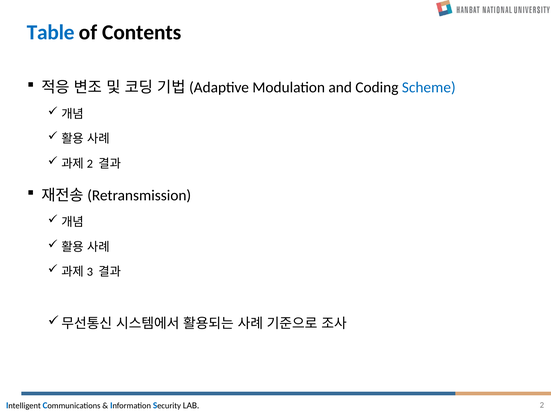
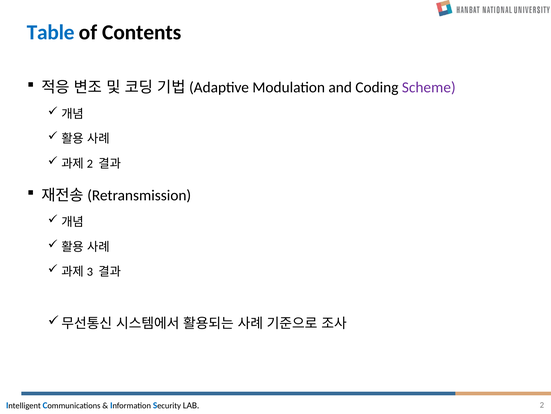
Scheme colour: blue -> purple
